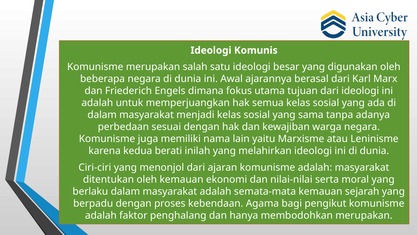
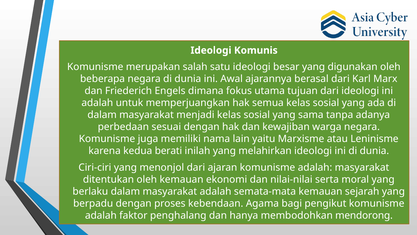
membodohkan merupakan: merupakan -> mendorong
